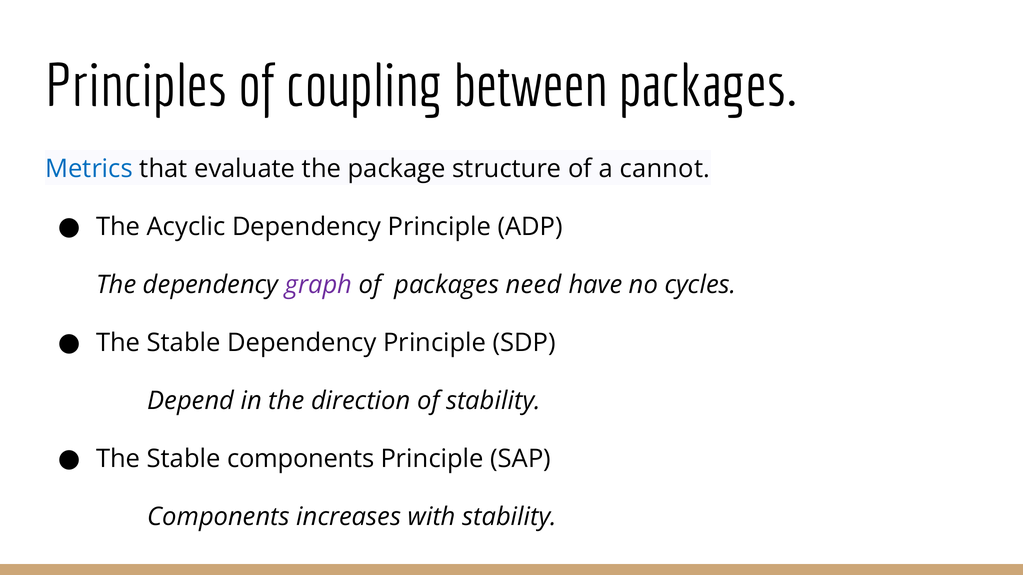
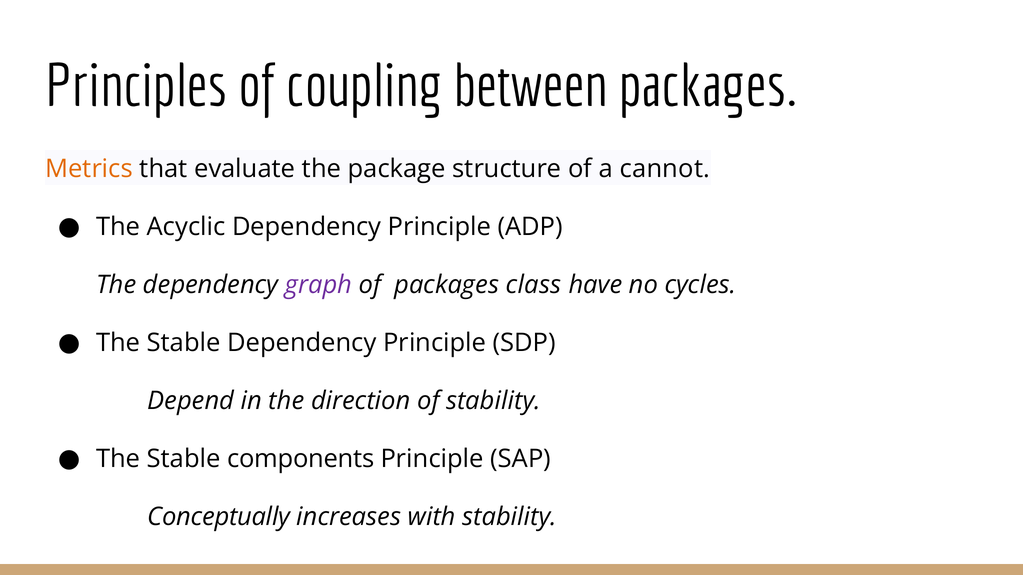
Metrics colour: blue -> orange
need: need -> class
Components at (219, 517): Components -> Conceptually
